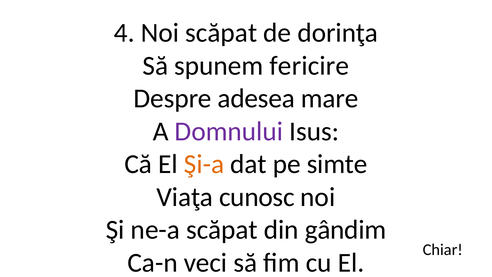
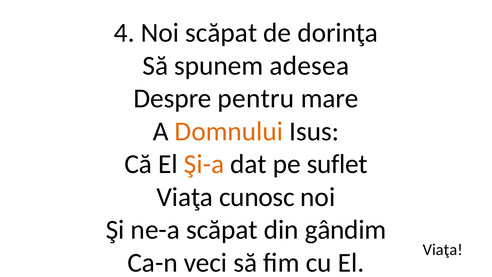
fericire: fericire -> adesea
adesea: adesea -> pentru
Domnului colour: purple -> orange
simte: simte -> suflet
Chiar at (443, 250): Chiar -> Viaţa
